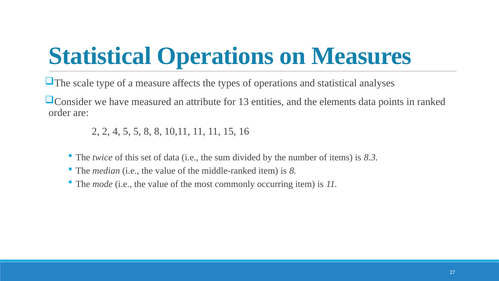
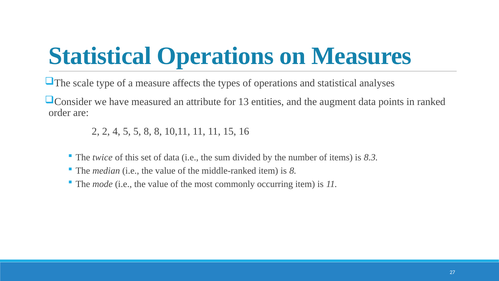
elements: elements -> augment
